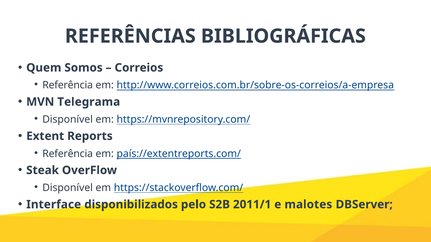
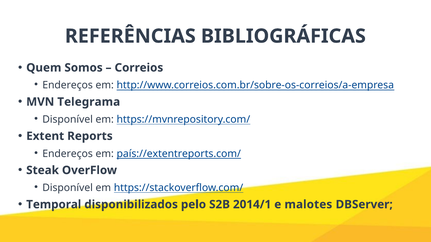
Referência at (68, 85): Referência -> Endereços
Referência at (68, 154): Referência -> Endereços
Interface: Interface -> Temporal
2011/1: 2011/1 -> 2014/1
